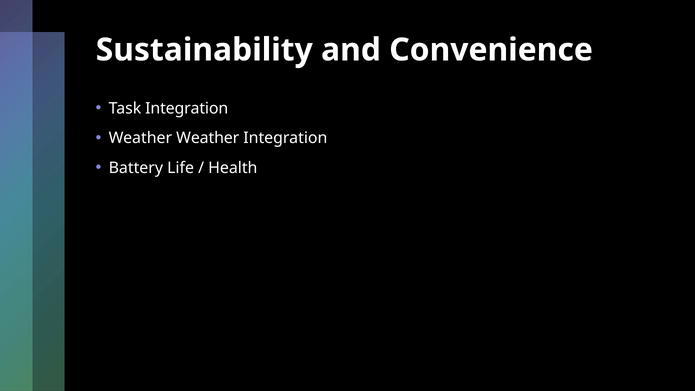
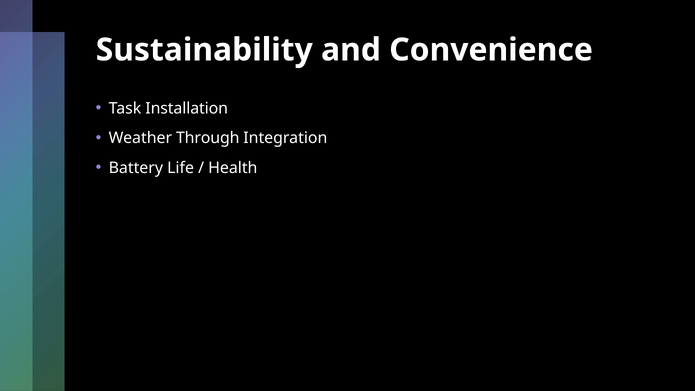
Task Integration: Integration -> Installation
Weather Weather: Weather -> Through
